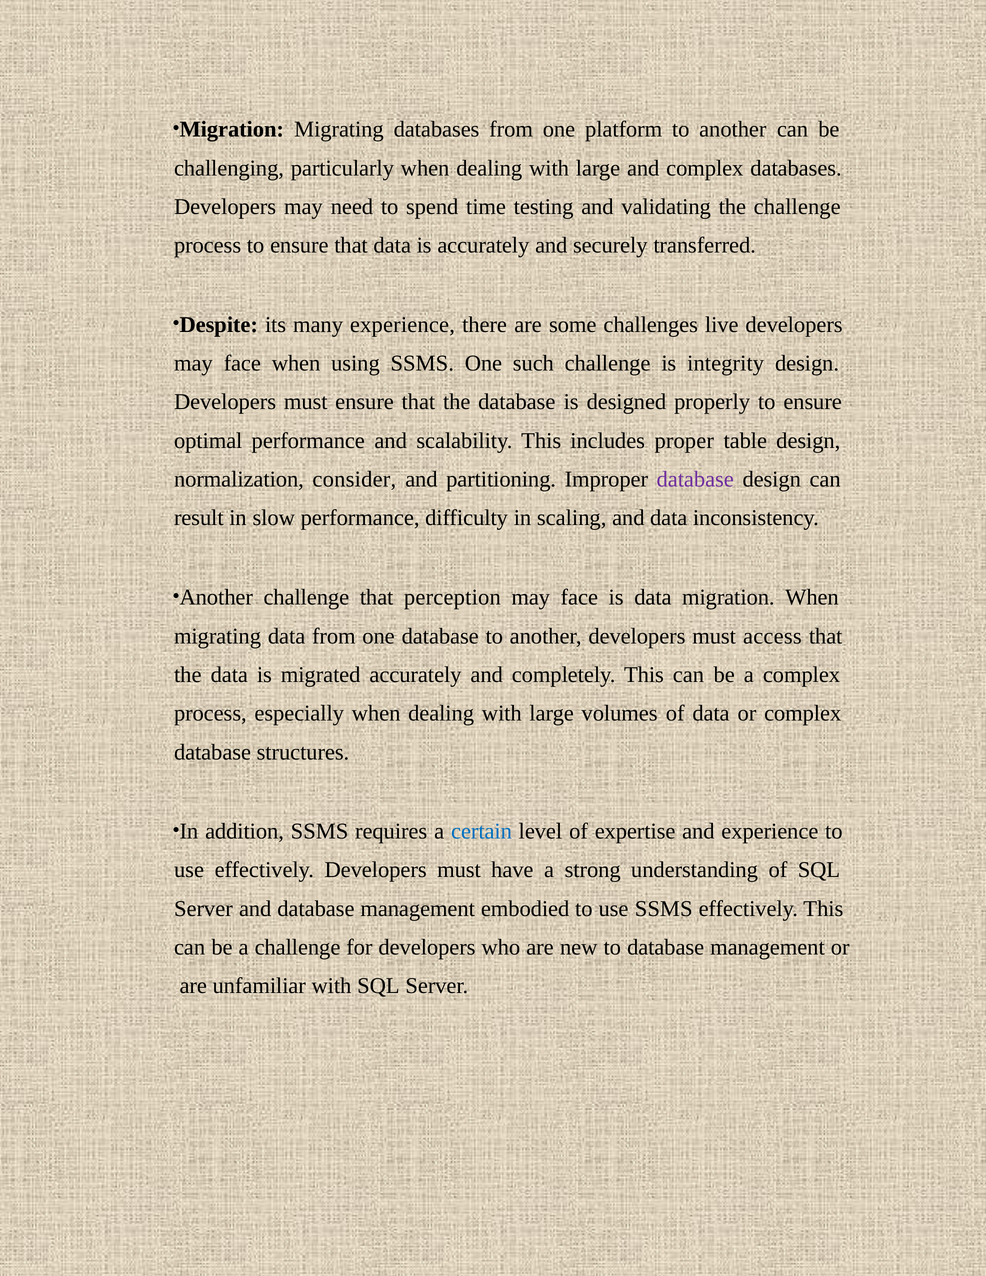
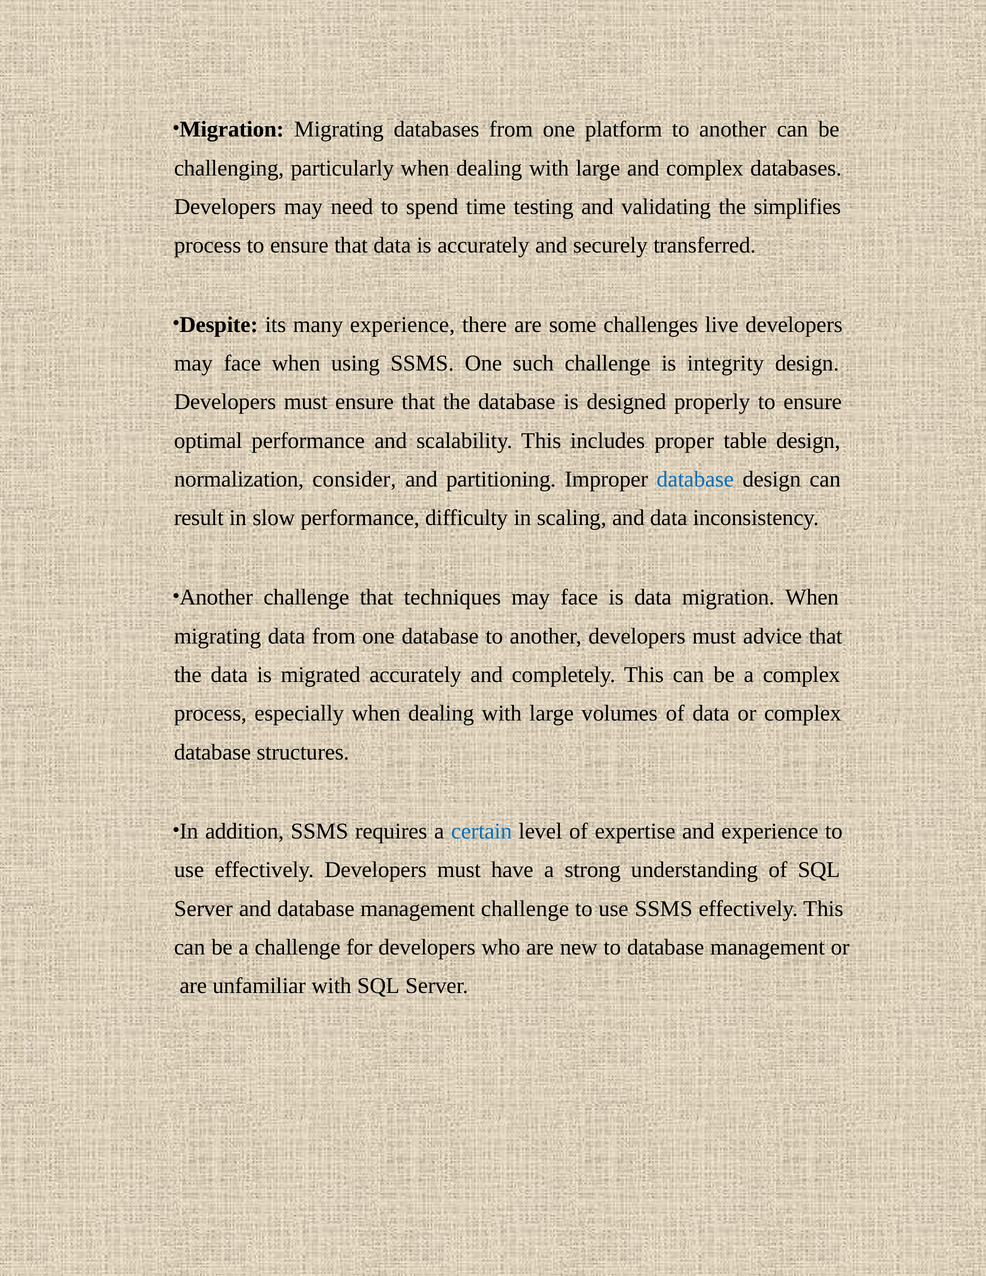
the challenge: challenge -> simplifies
database at (695, 479) colour: purple -> blue
perception: perception -> techniques
access: access -> advice
management embodied: embodied -> challenge
